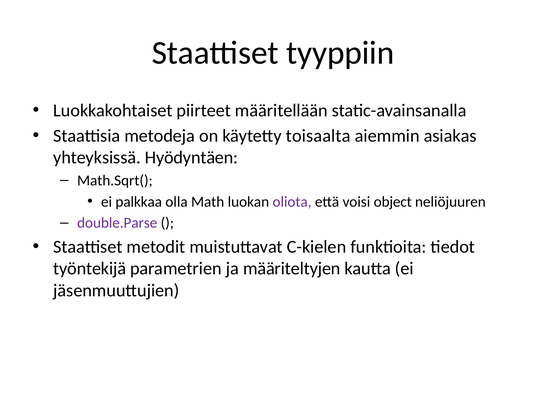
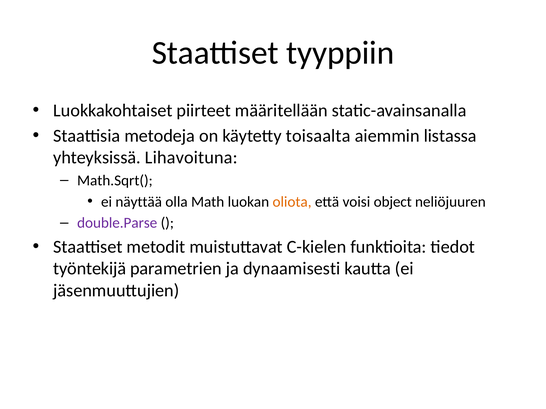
asiakas: asiakas -> listassa
Hyödyntäen: Hyödyntäen -> Lihavoituna
palkkaa: palkkaa -> näyttää
oliota colour: purple -> orange
määriteltyjen: määriteltyjen -> dynaamisesti
